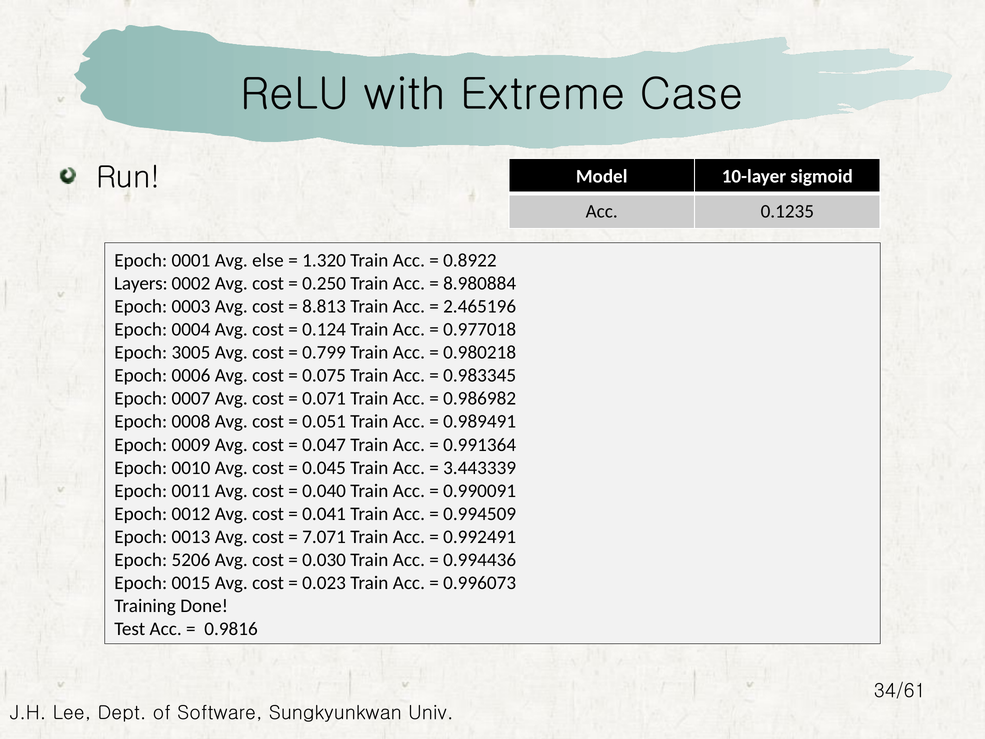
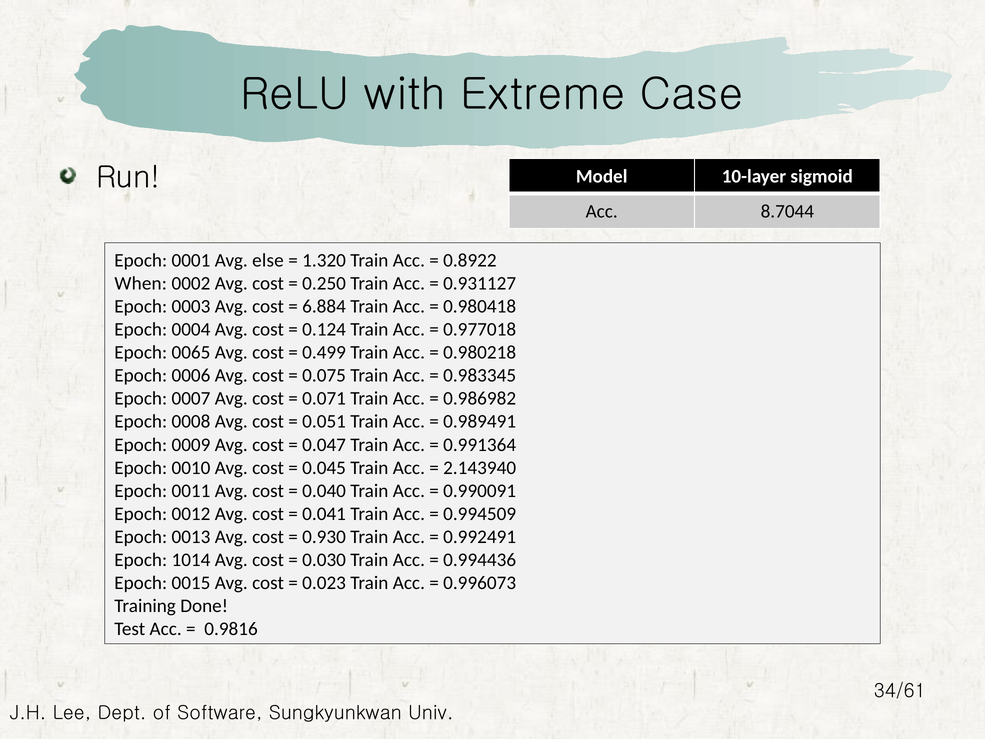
0.1235: 0.1235 -> 8.7044
Layers: Layers -> When
8.980884: 8.980884 -> 0.931127
8.813: 8.813 -> 6.884
2.465196: 2.465196 -> 0.980418
3005: 3005 -> 0065
0.799: 0.799 -> 0.499
3.443339: 3.443339 -> 2.143940
7.071: 7.071 -> 0.930
5206: 5206 -> 1014
